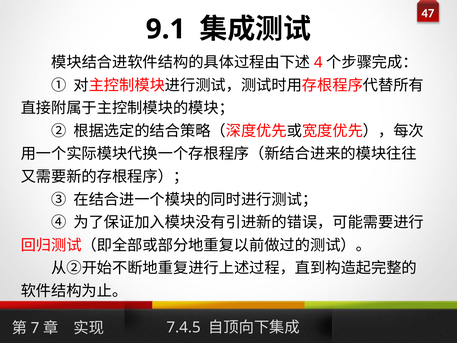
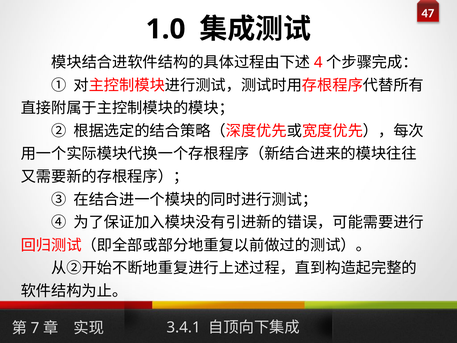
9.1: 9.1 -> 1.0
7.4.5: 7.4.5 -> 3.4.1
